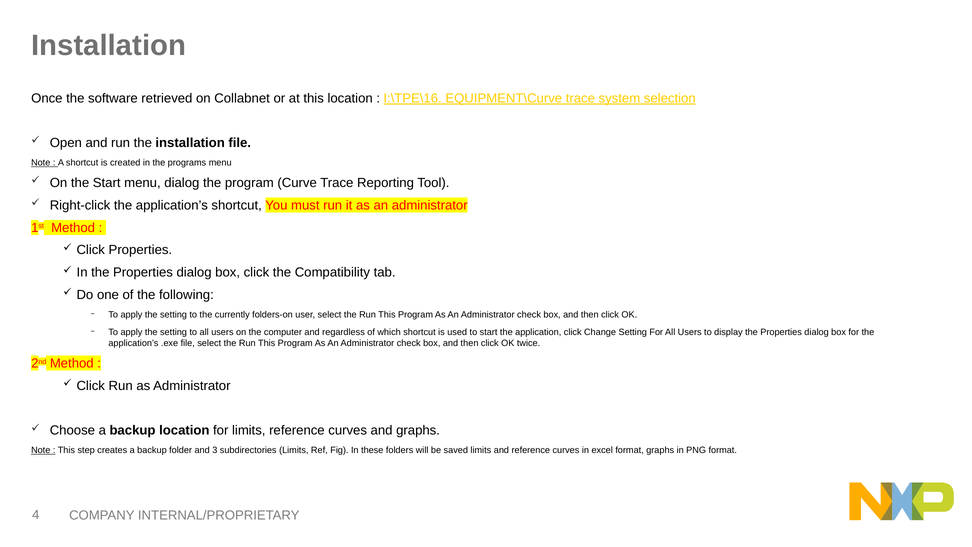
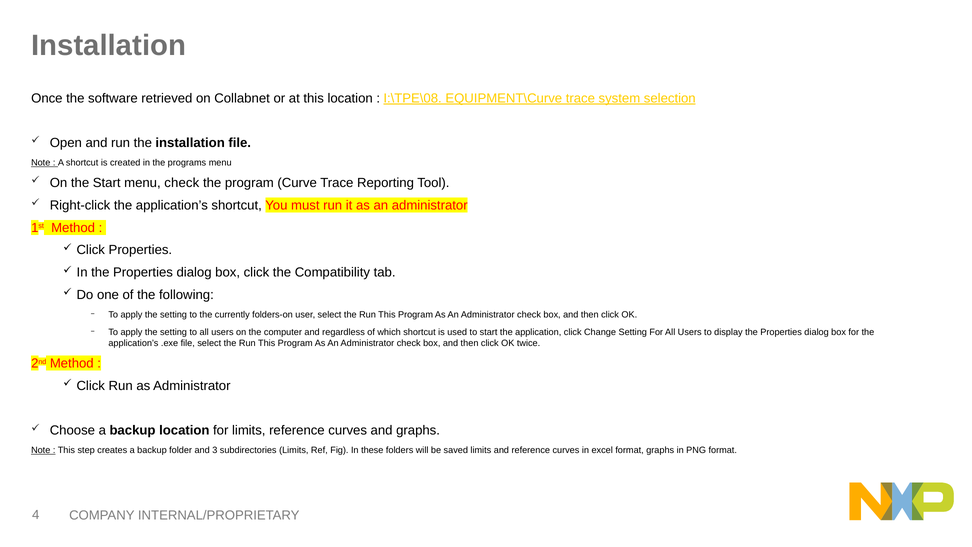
I:\TPE\16: I:\TPE\16 -> I:\TPE\08
menu dialog: dialog -> check
